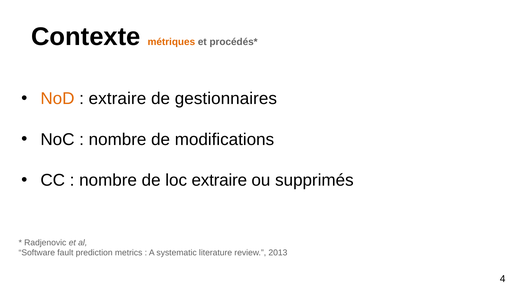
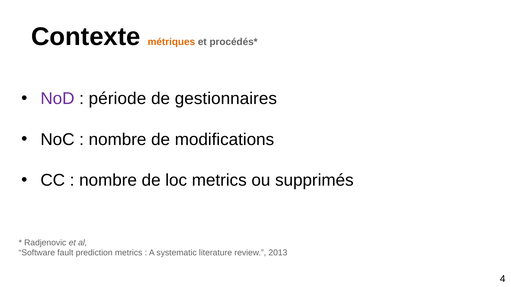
NoD colour: orange -> purple
extraire at (117, 99): extraire -> période
loc extraire: extraire -> metrics
